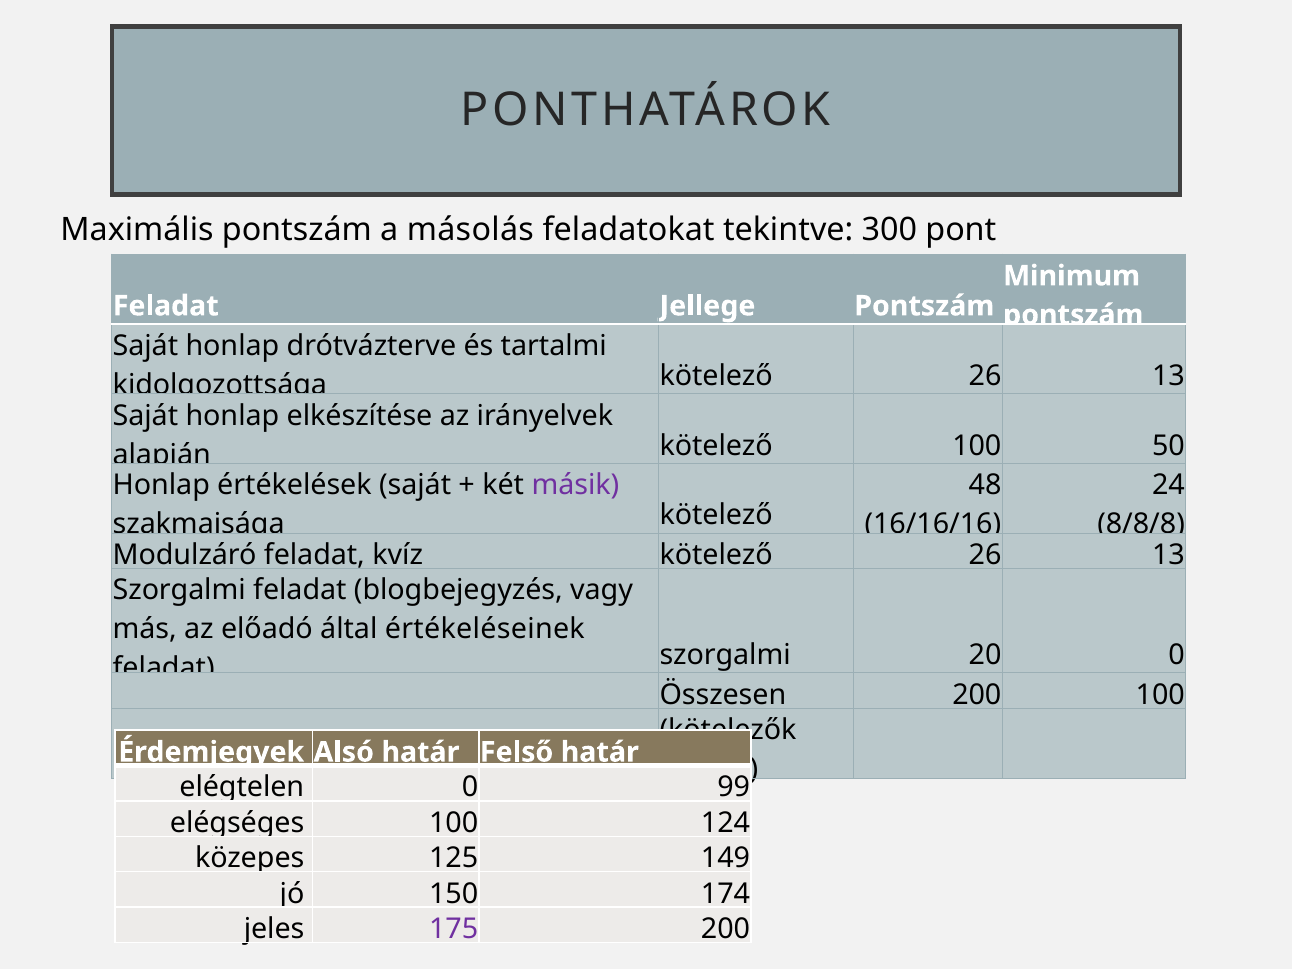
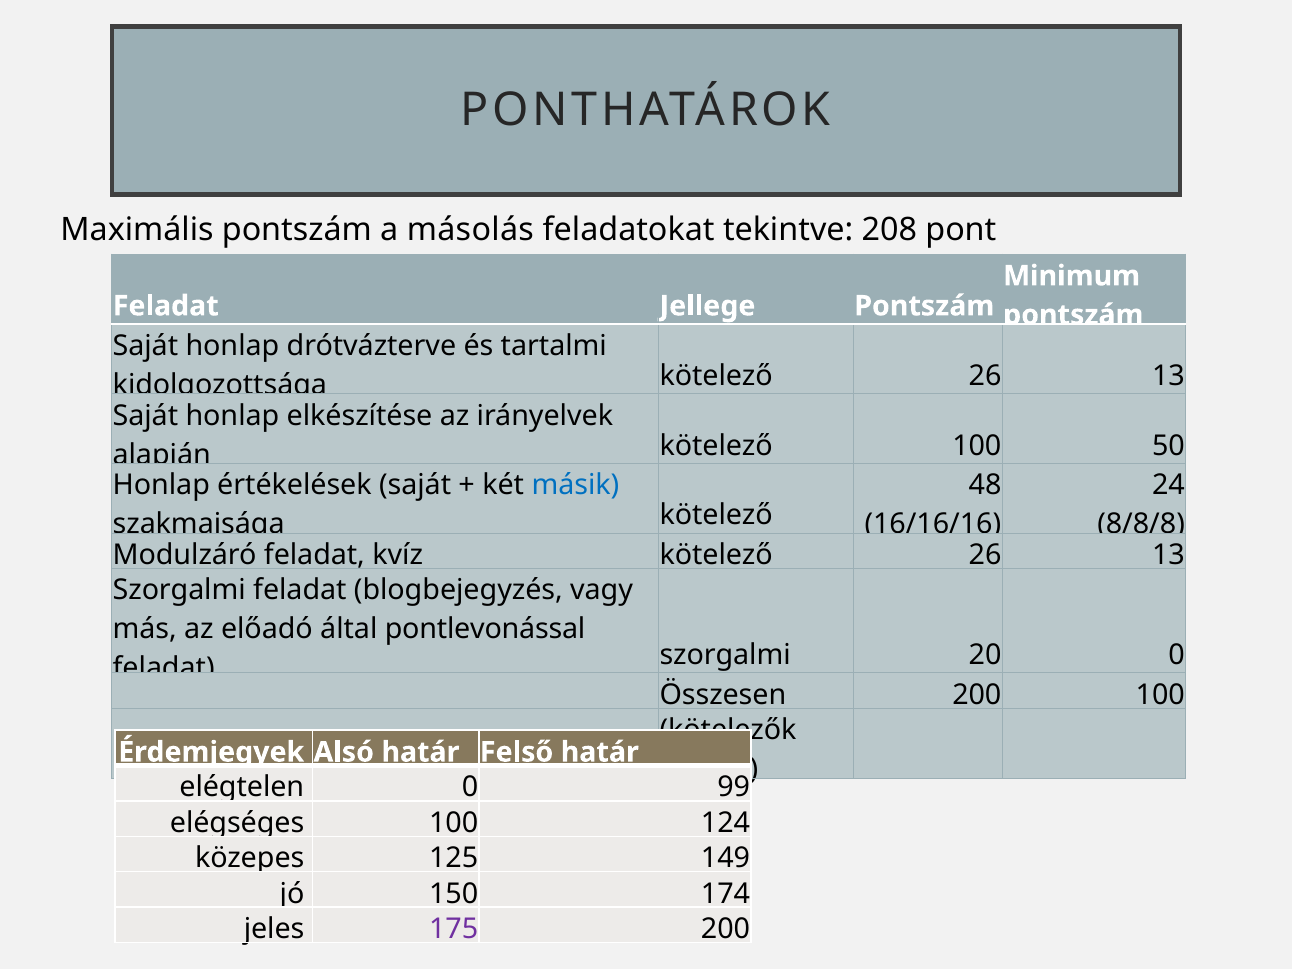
300: 300 -> 208
másik colour: purple -> blue
értékeléseinek: értékeléseinek -> pontlevonással
